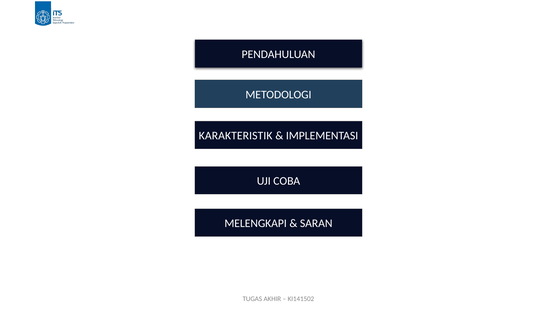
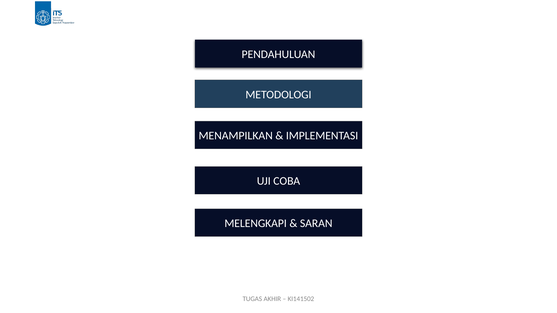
KARAKTERISTIK: KARAKTERISTIK -> MENAMPILKAN
